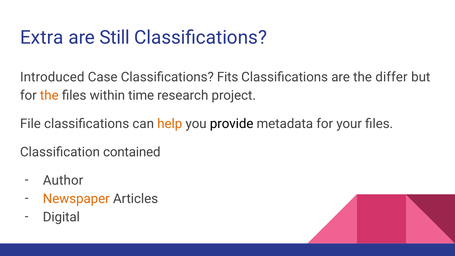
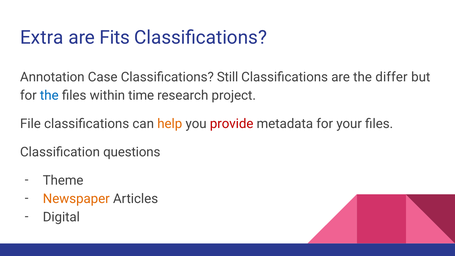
Still: Still -> Fits
Introduced: Introduced -> Annotation
Fits: Fits -> Still
the at (49, 95) colour: orange -> blue
provide colour: black -> red
contained: contained -> questions
Author: Author -> Theme
